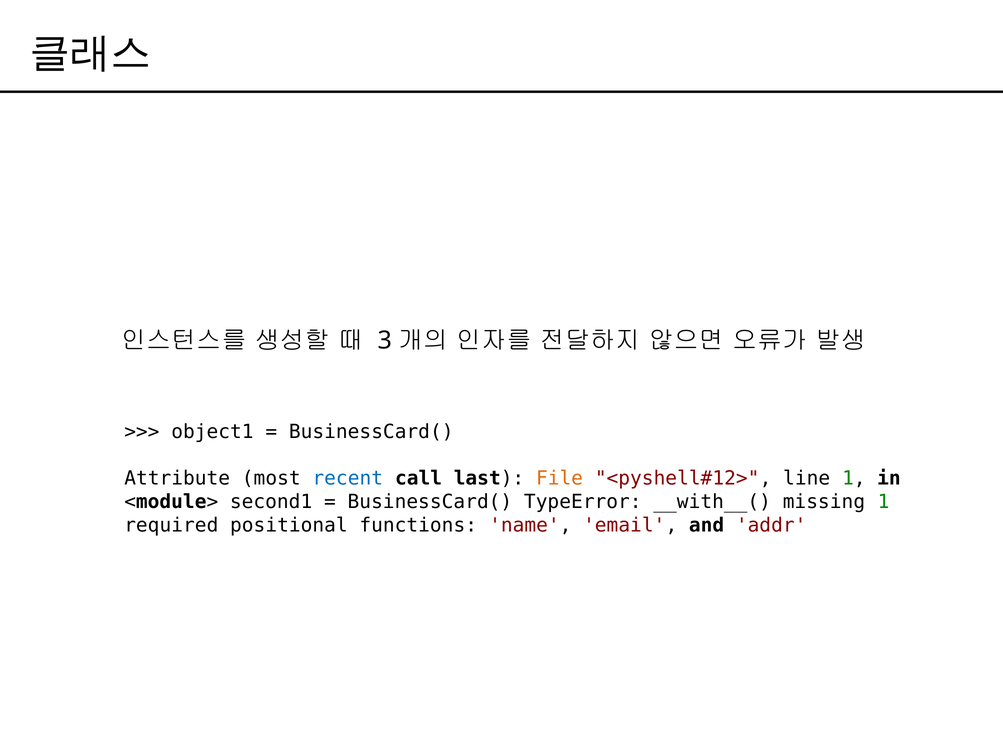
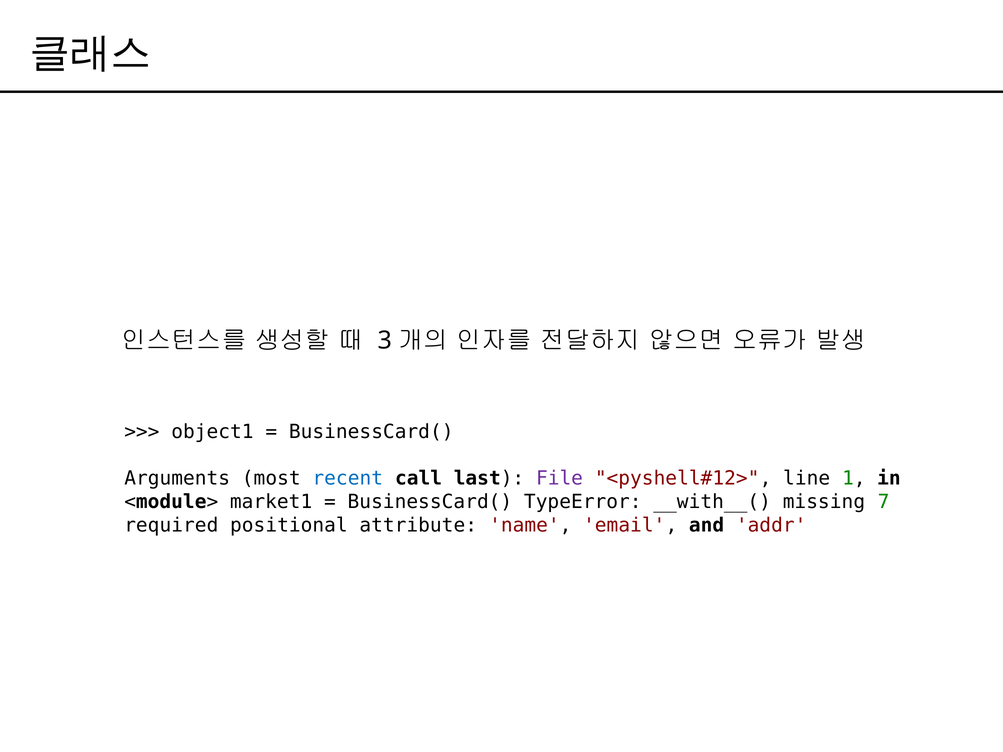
Attribute: Attribute -> Arguments
File colour: orange -> purple
second1: second1 -> market1
missing 1: 1 -> 7
functions: functions -> attribute
